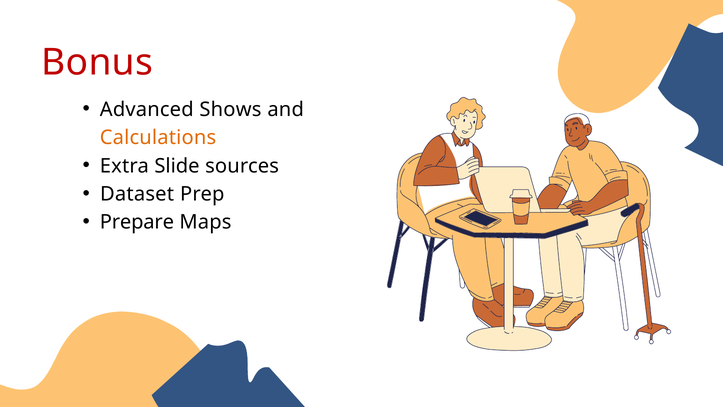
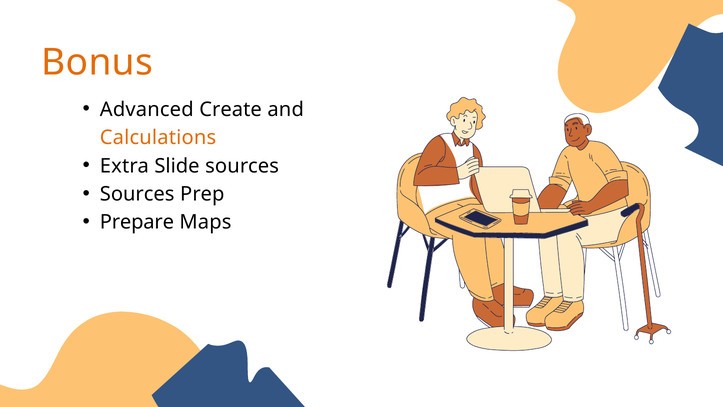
Bonus colour: red -> orange
Shows: Shows -> Create
Dataset at (137, 194): Dataset -> Sources
